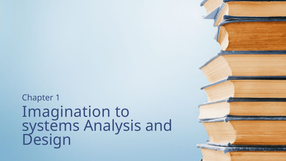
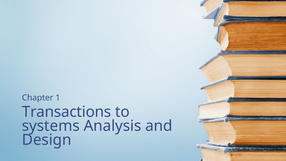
Imagination: Imagination -> Transactions
